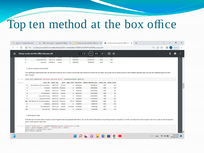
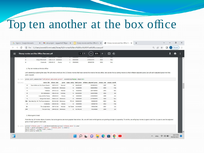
method: method -> another
